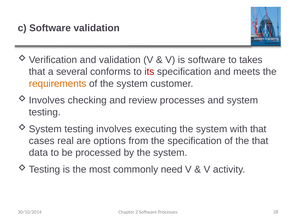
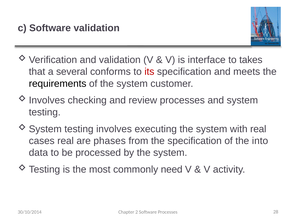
is software: software -> interface
requirements colour: orange -> black
with that: that -> real
options: options -> phases
the that: that -> into
